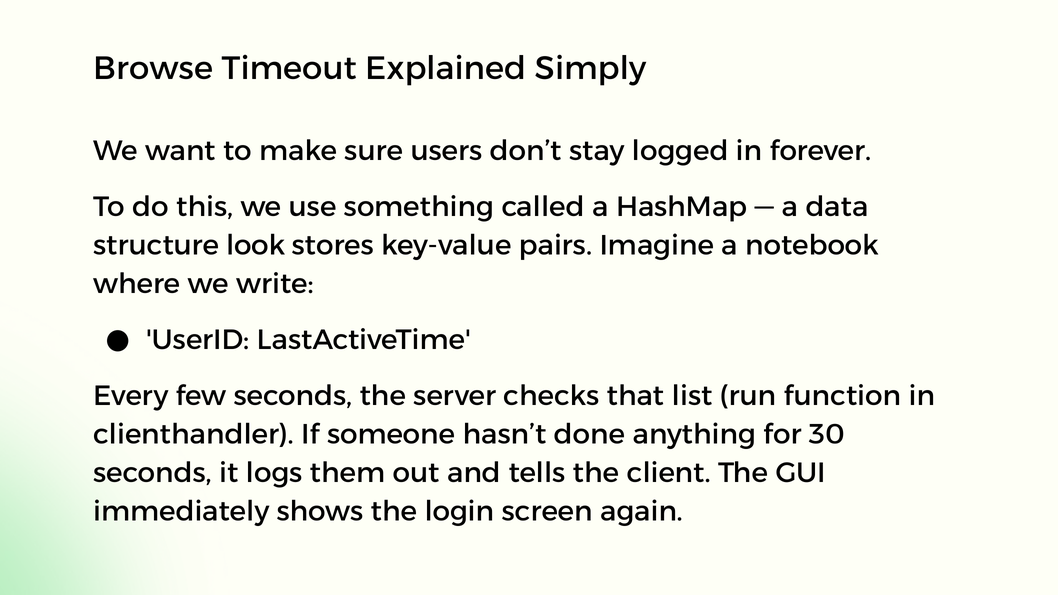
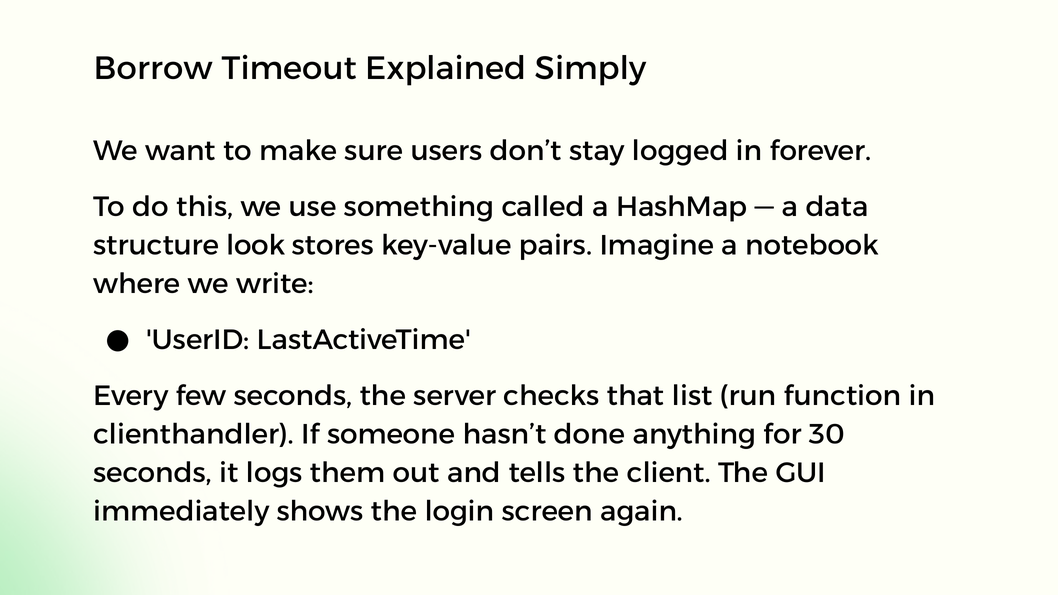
Browse: Browse -> Borrow
